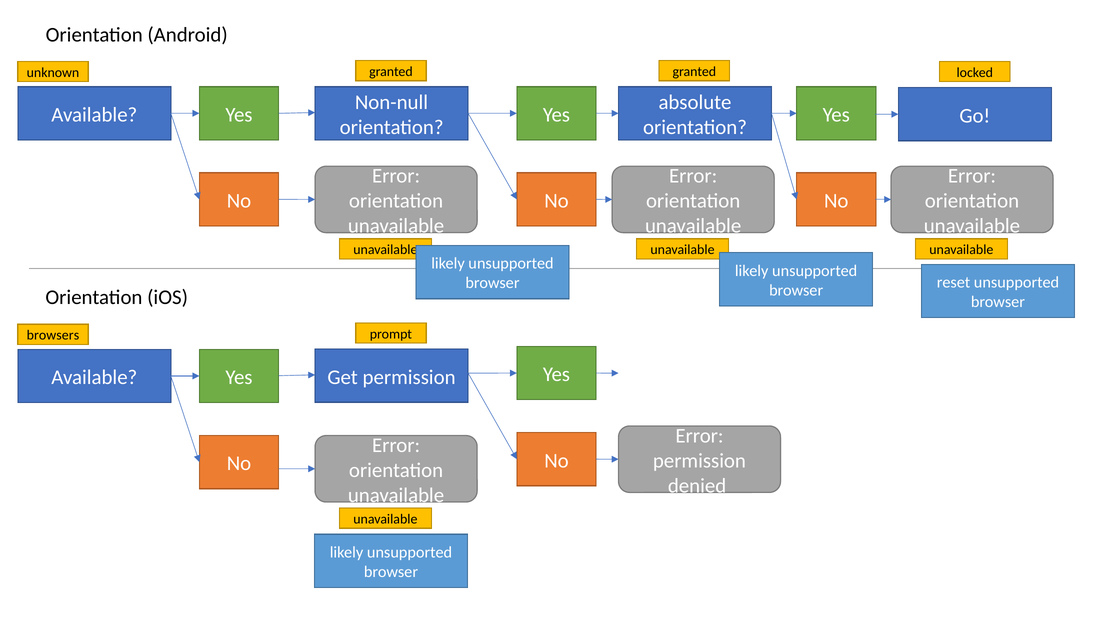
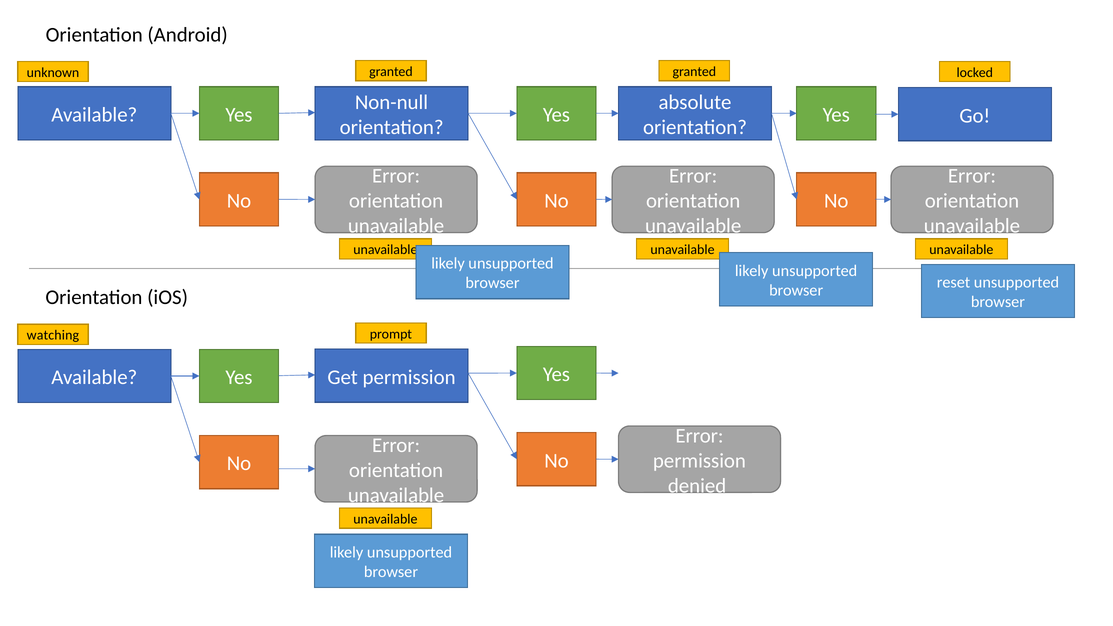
browsers: browsers -> watching
